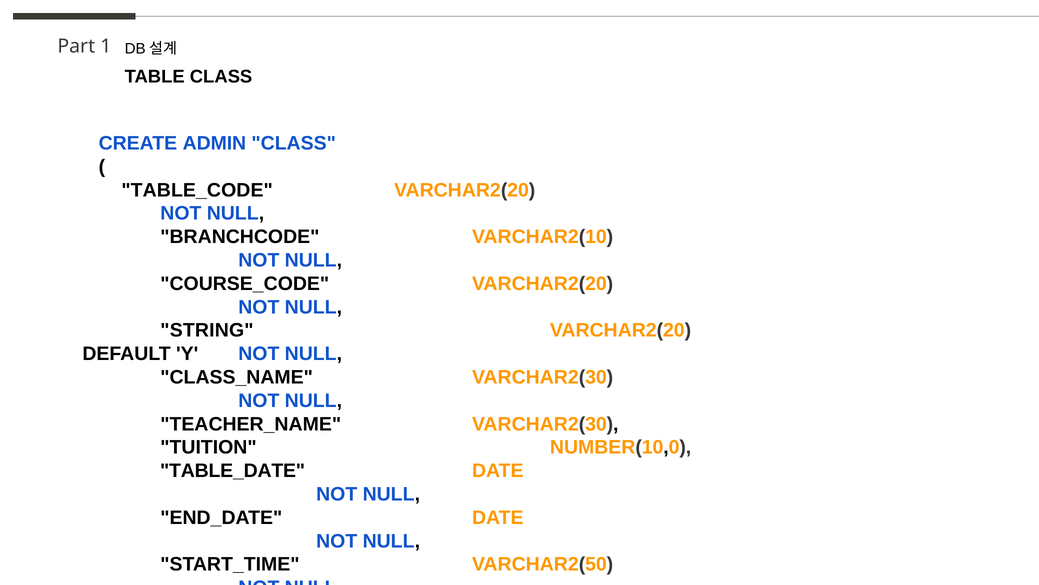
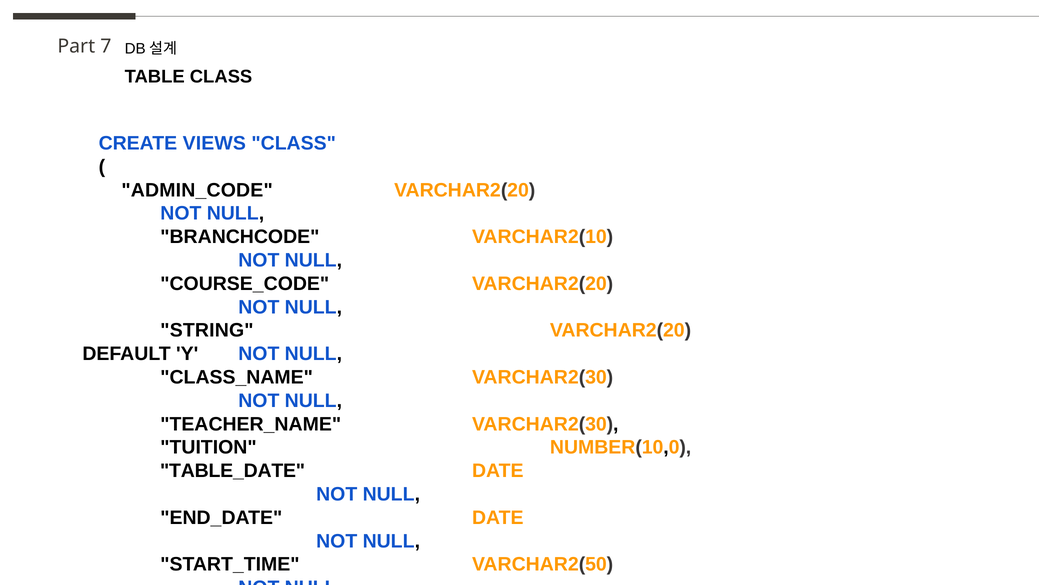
1: 1 -> 7
ADMIN: ADMIN -> VIEWS
TABLE_CODE: TABLE_CODE -> ADMIN_CODE
